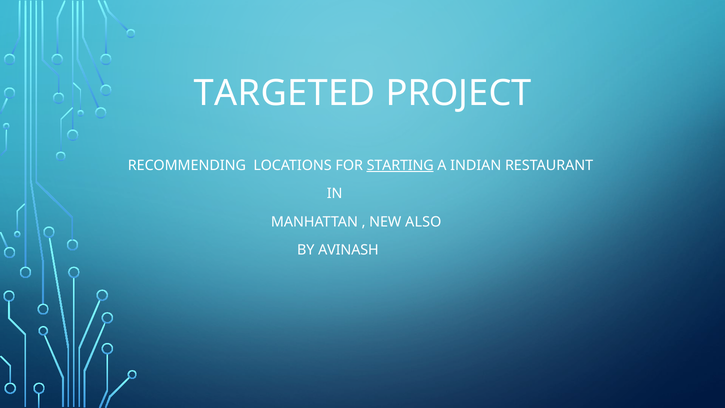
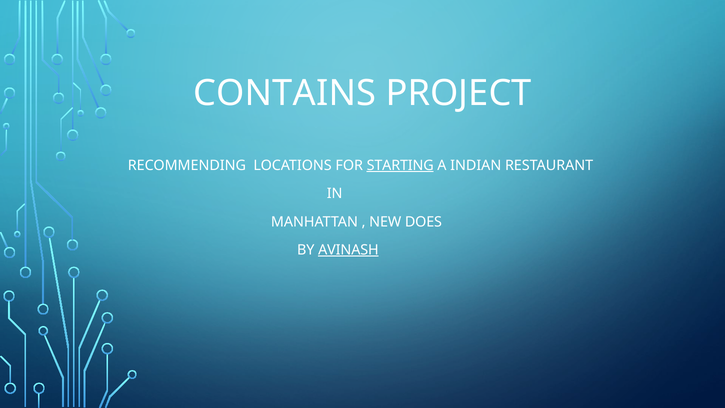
TARGETED: TARGETED -> CONTAINS
ALSO: ALSO -> DOES
AVINASH underline: none -> present
